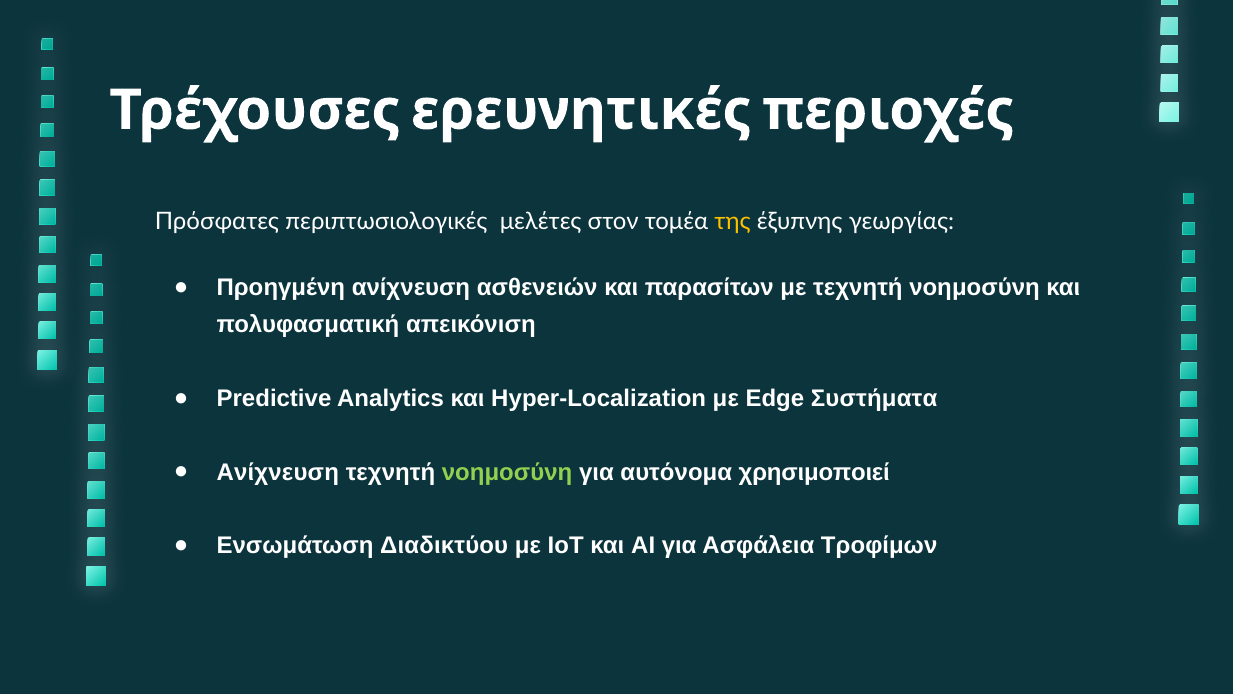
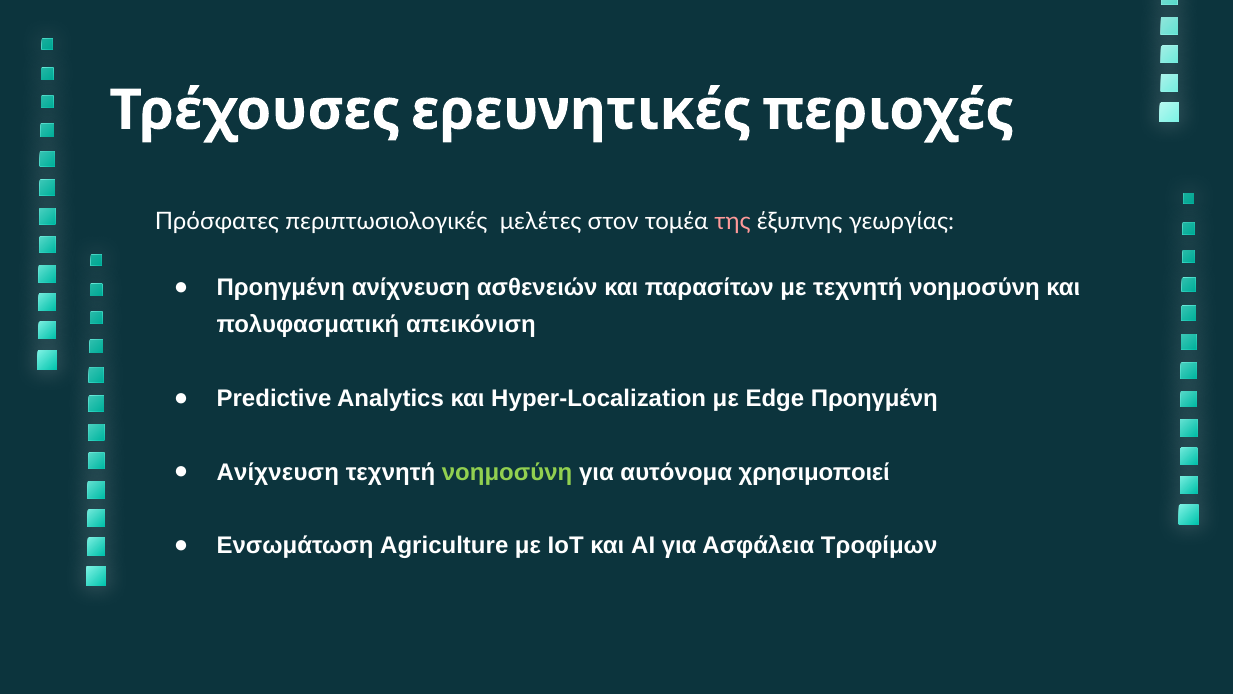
της colour: yellow -> pink
Edge Συστήματα: Συστήματα -> Προηγμένη
Διαδικτύου: Διαδικτύου -> Agriculture
